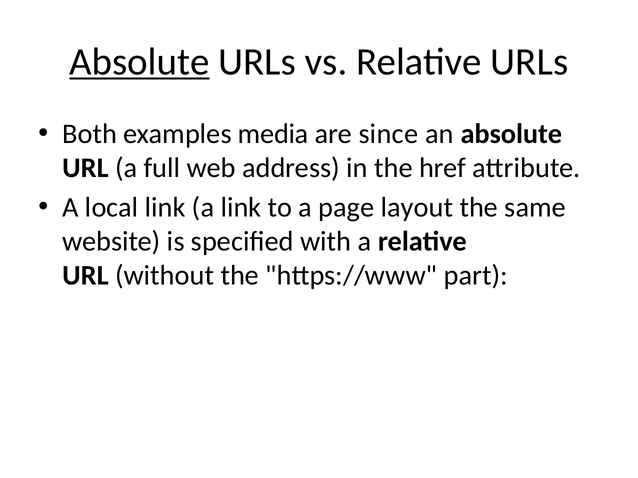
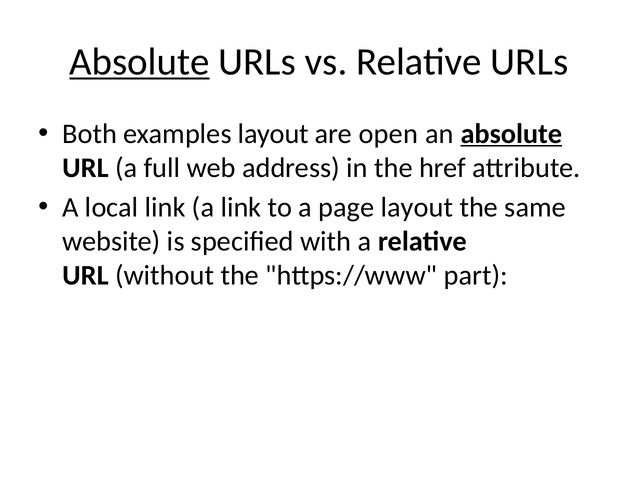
examples media: media -> layout
since: since -> open
absolute at (511, 134) underline: none -> present
